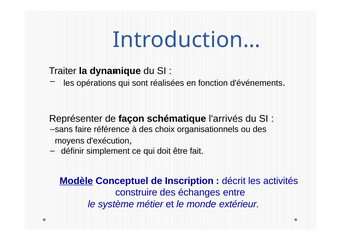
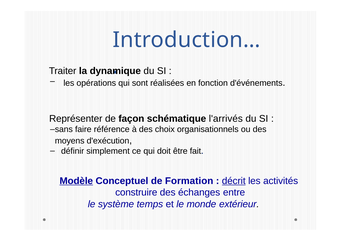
Inscription: Inscription -> Formation
décrit underline: none -> present
métier: métier -> temps
